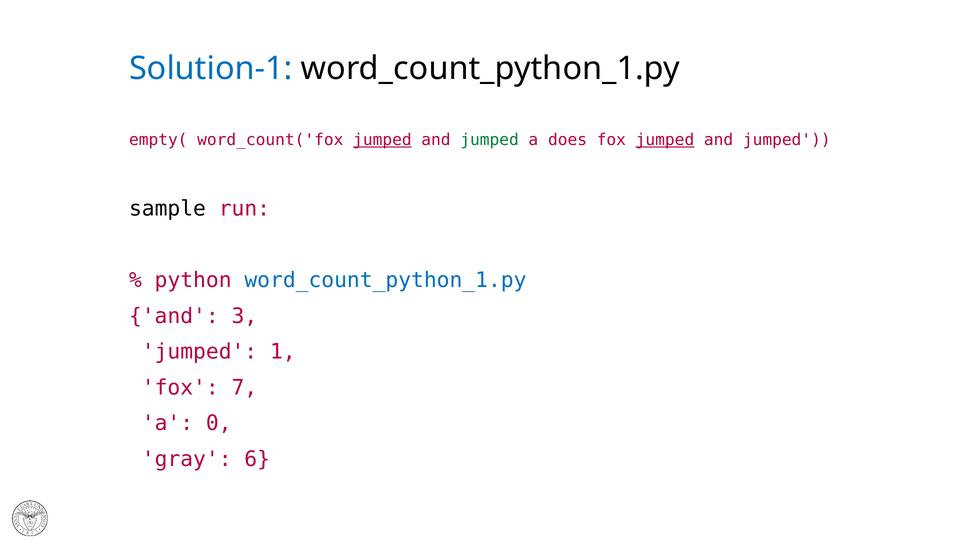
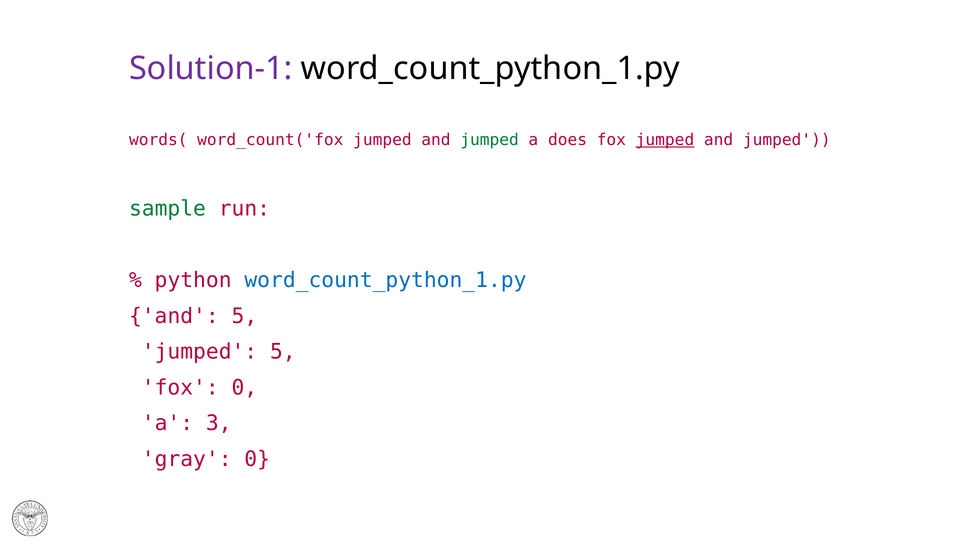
Solution-1 colour: blue -> purple
empty(: empty( -> words(
jumped at (382, 140) underline: present -> none
sample colour: black -> green
and 3: 3 -> 5
jumped 1: 1 -> 5
fox 7: 7 -> 0
0: 0 -> 3
gray 6: 6 -> 0
